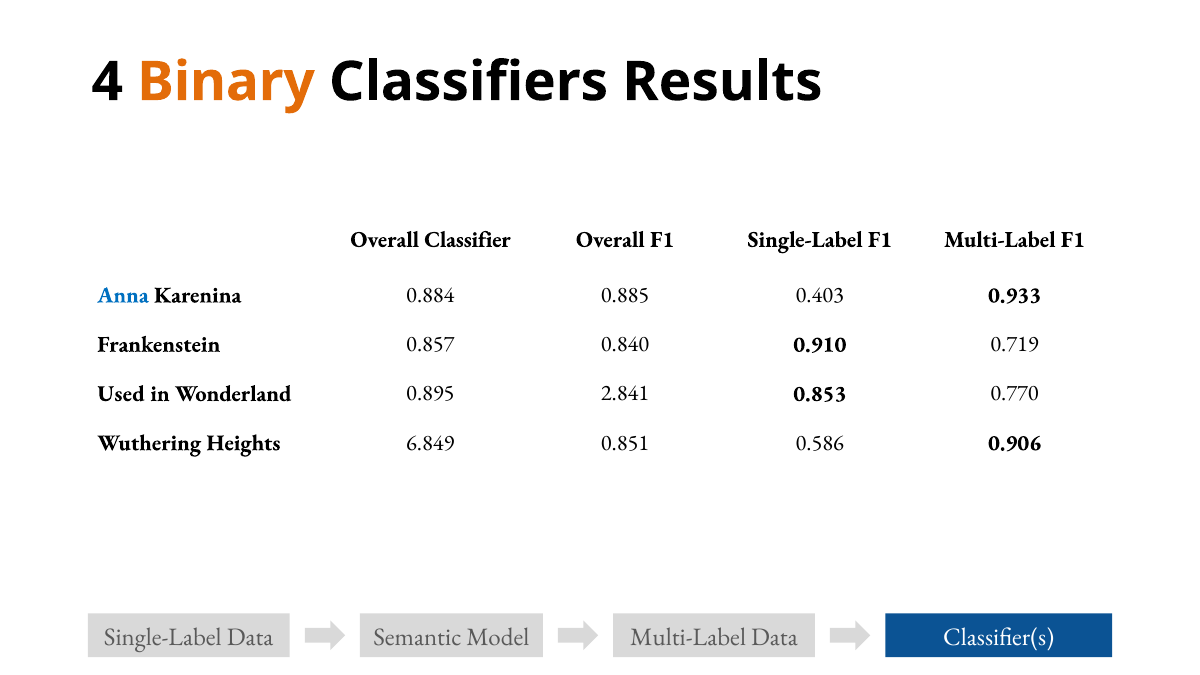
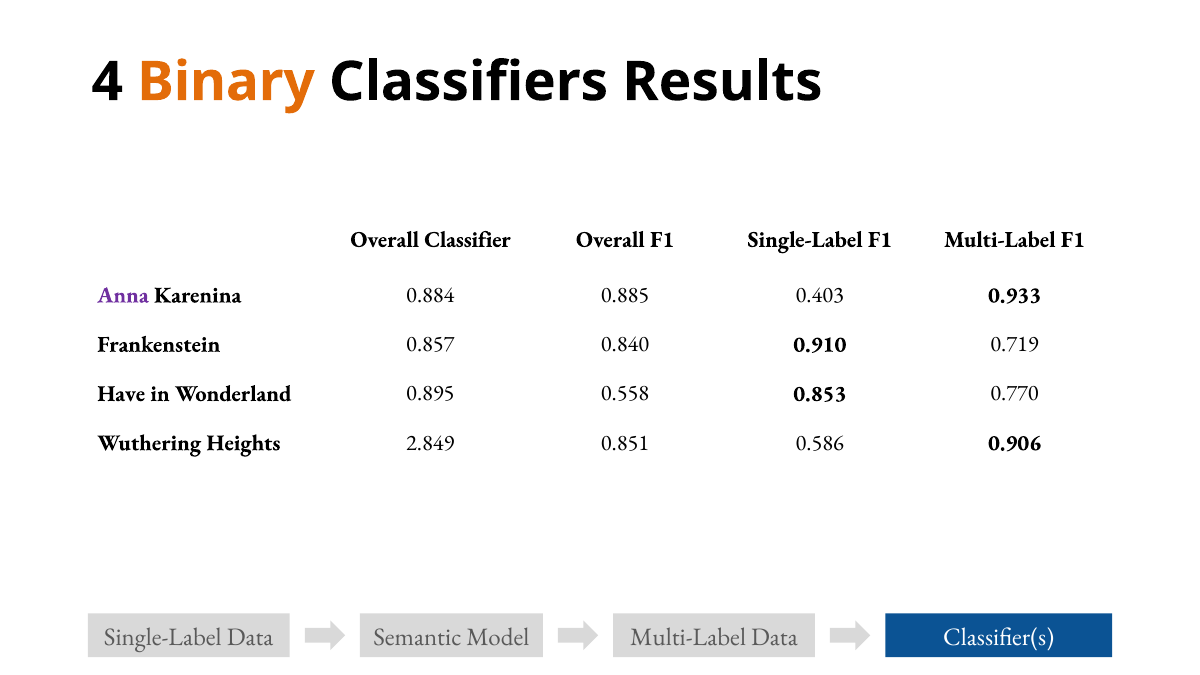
Anna colour: blue -> purple
Used: Used -> Have
2.841: 2.841 -> 0.558
6.849: 6.849 -> 2.849
